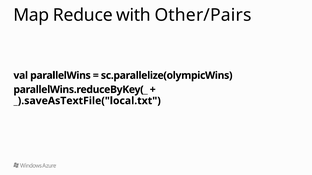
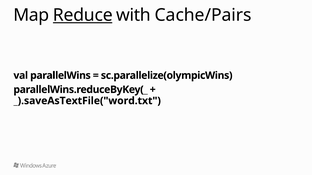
Reduce underline: none -> present
Other/Pairs: Other/Pairs -> Cache/Pairs
_).saveAsTextFile("local.txt: _).saveAsTextFile("local.txt -> _).saveAsTextFile("word.txt
